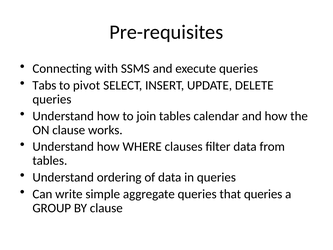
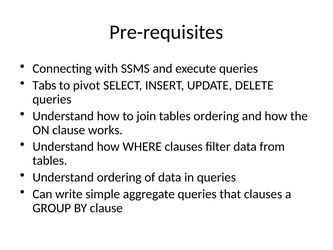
tables calendar: calendar -> ordering
that queries: queries -> clauses
